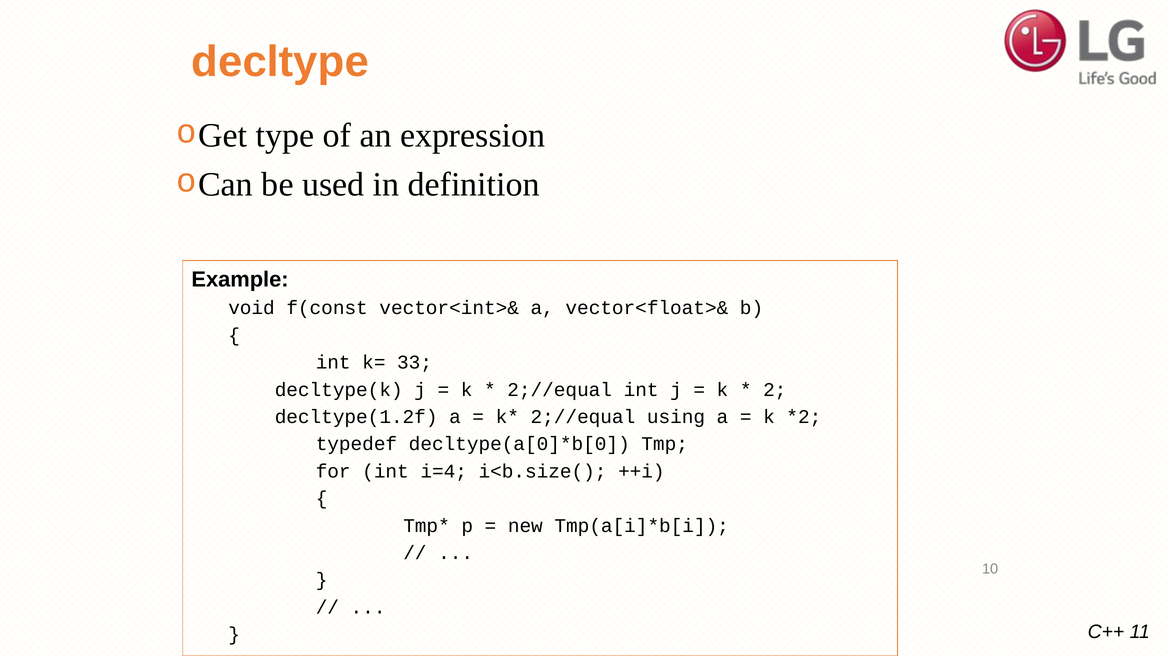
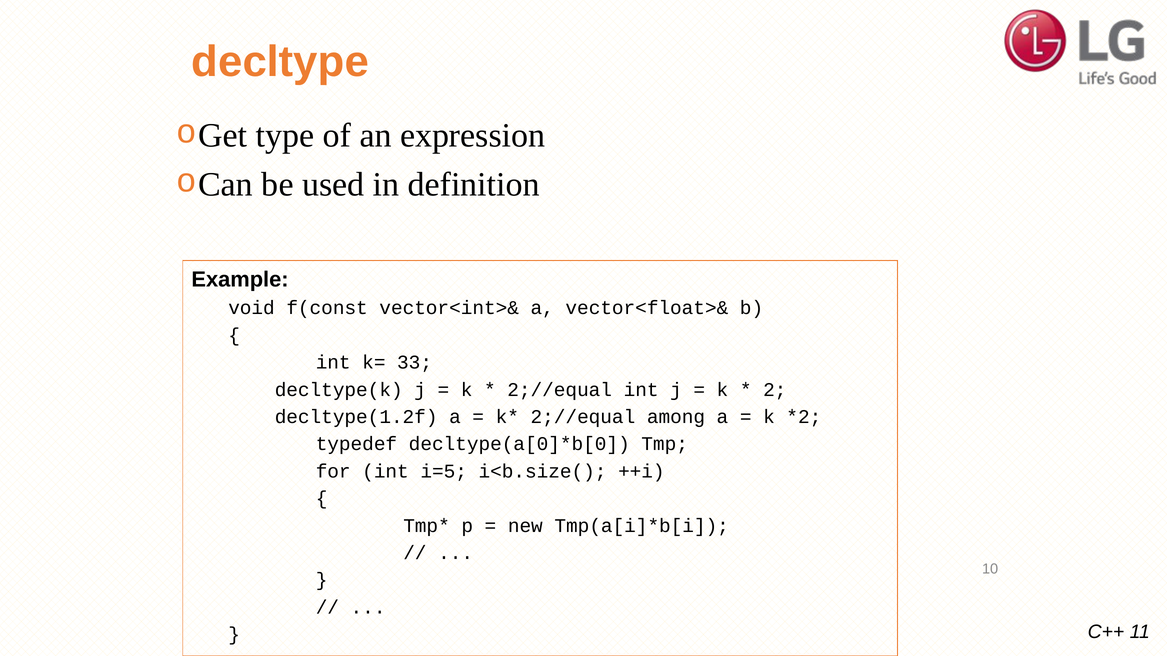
using: using -> among
i=4: i=4 -> i=5
